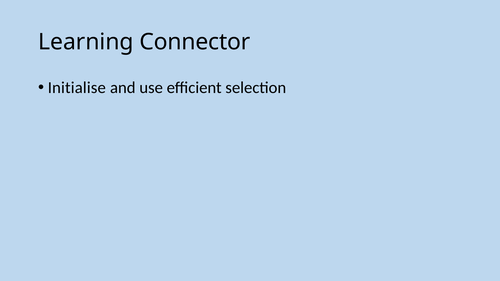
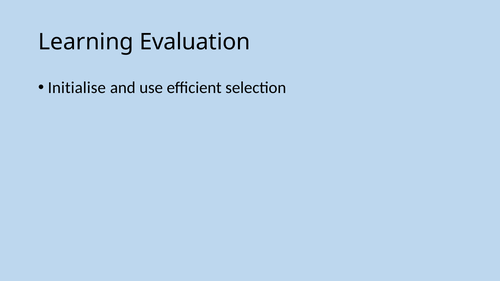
Connector: Connector -> Evaluation
